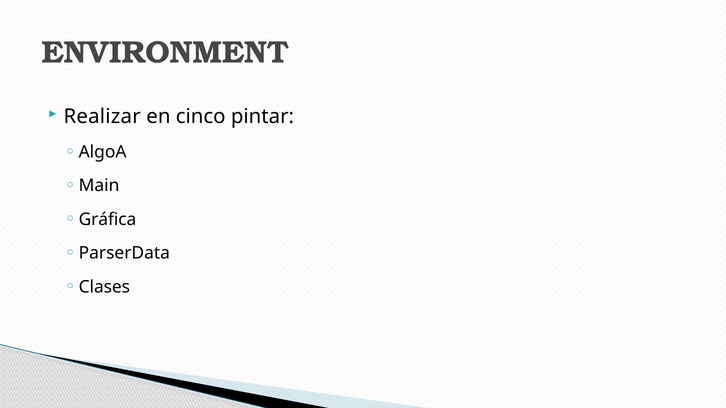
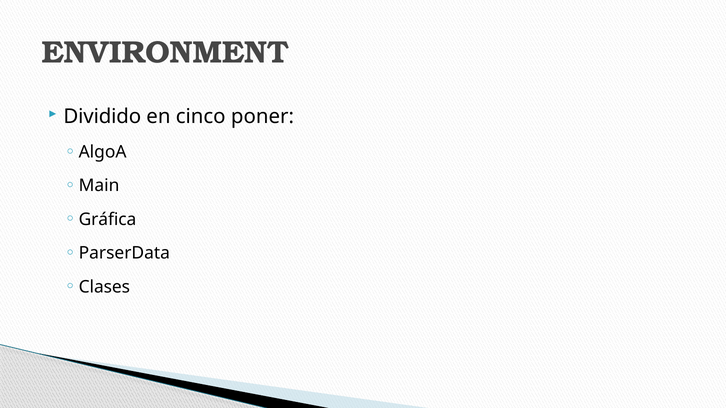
Realizar: Realizar -> Dividido
pintar: pintar -> poner
